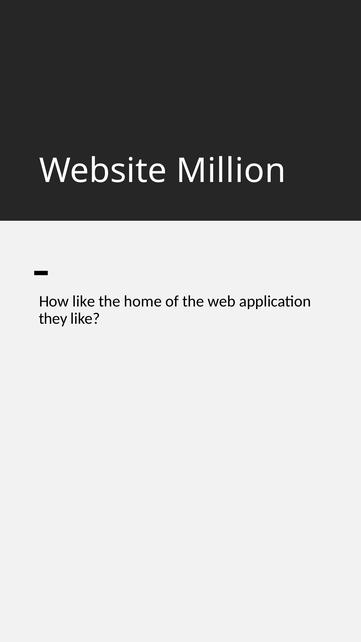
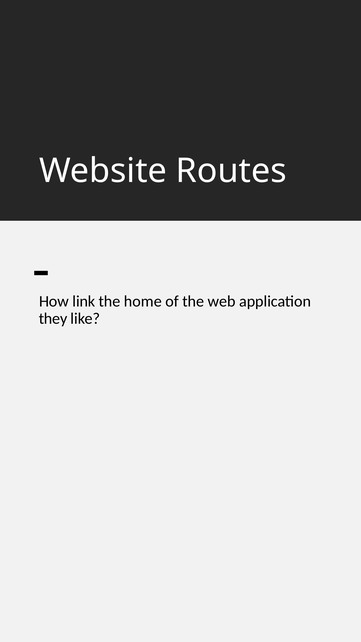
Million: Million -> Routes
How like: like -> link
